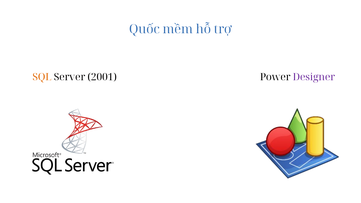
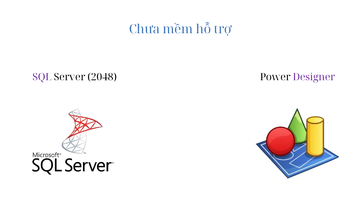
Quốc: Quốc -> Chưa
SQL colour: orange -> purple
2001: 2001 -> 2048
